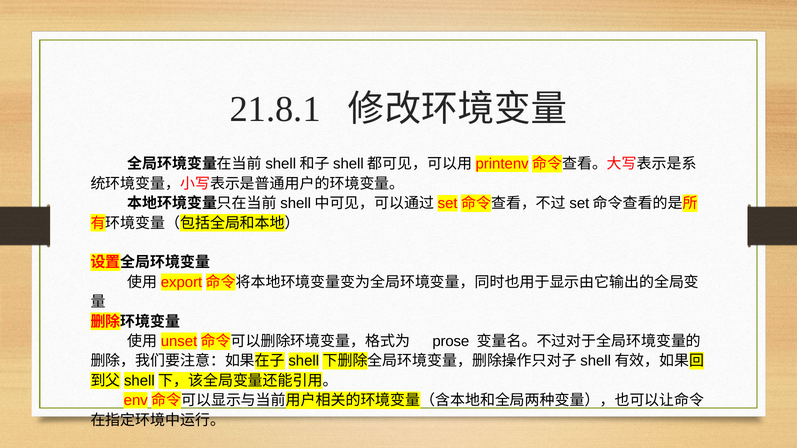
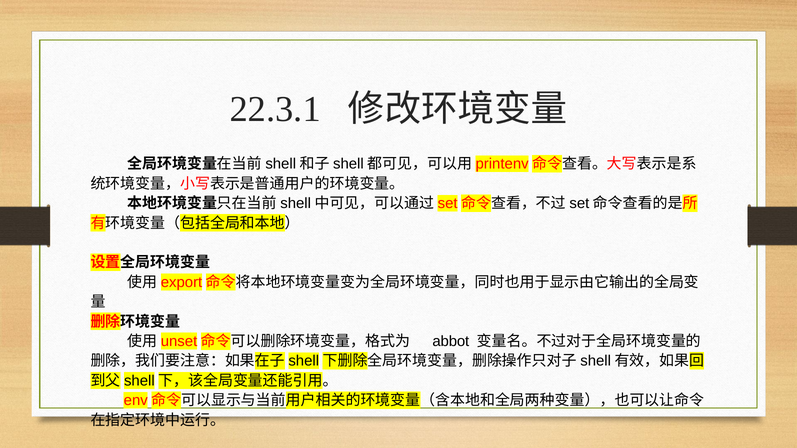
21.8.1: 21.8.1 -> 22.3.1
prose: prose -> abbot
